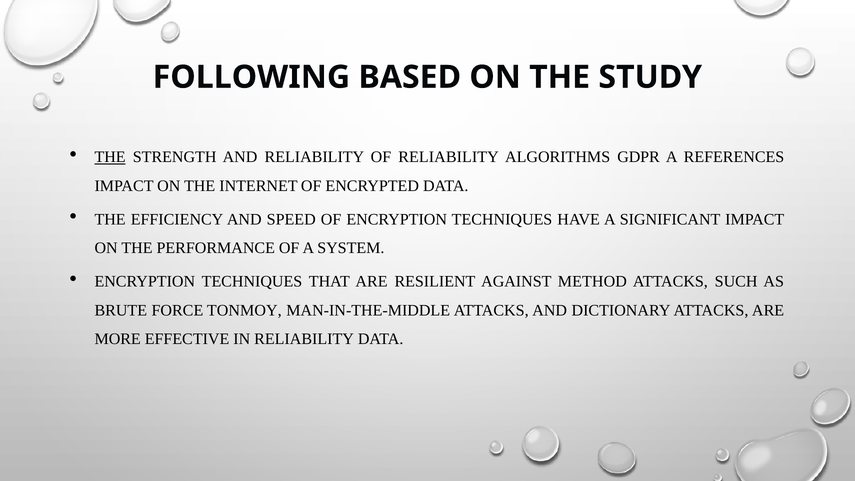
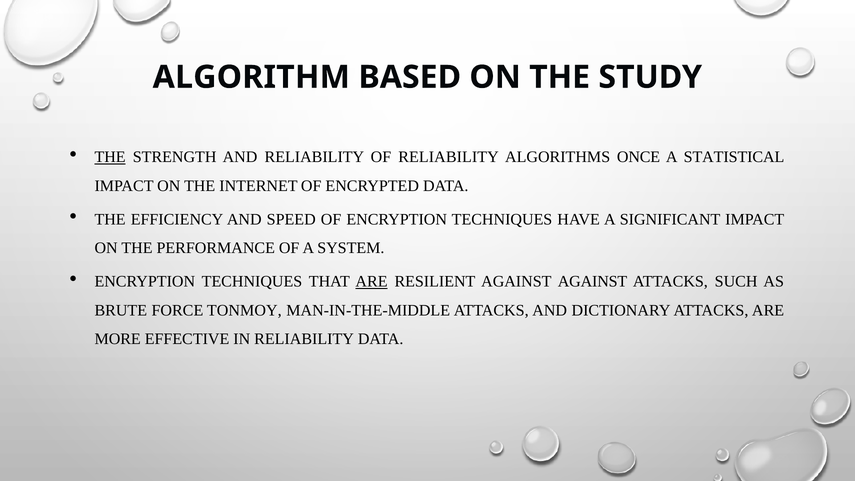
FOLLOWING: FOLLOWING -> ALGORITHM
GDPR: GDPR -> ONCE
REFERENCES: REFERENCES -> STATISTICAL
ARE at (372, 281) underline: none -> present
AGAINST METHOD: METHOD -> AGAINST
